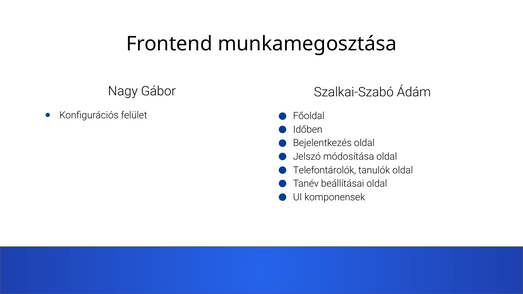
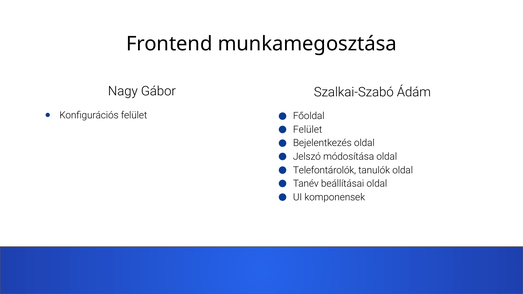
Időben at (308, 130): Időben -> Felület
